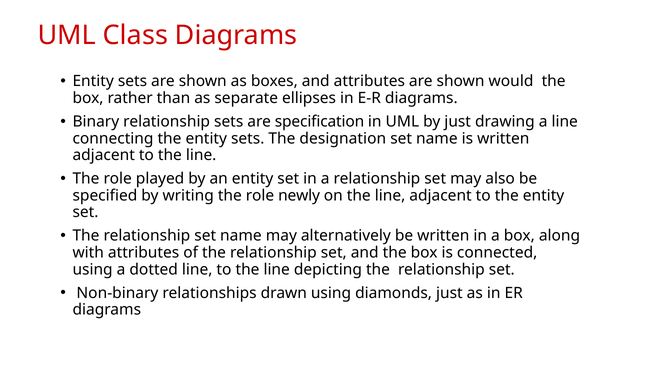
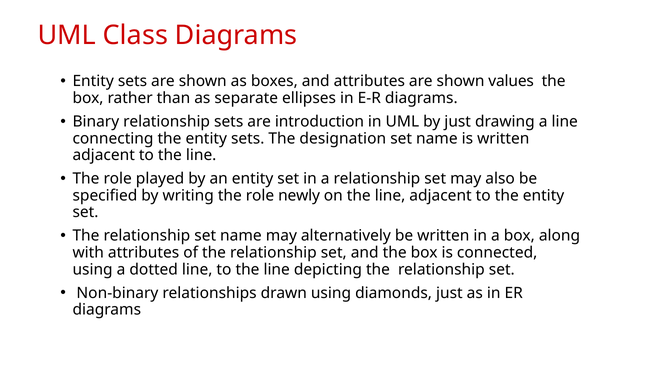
would: would -> values
specification: specification -> introduction
